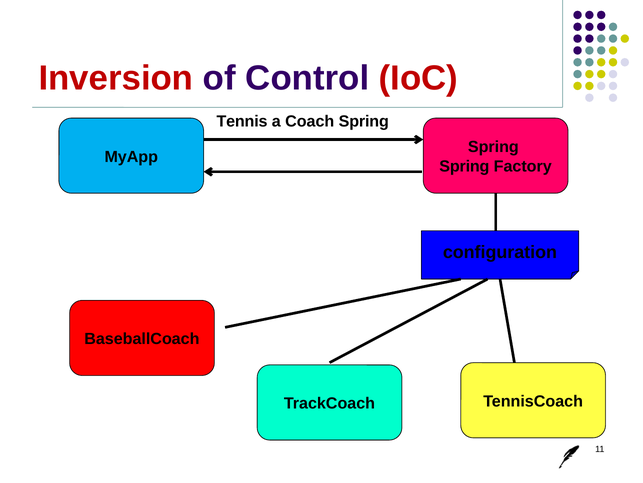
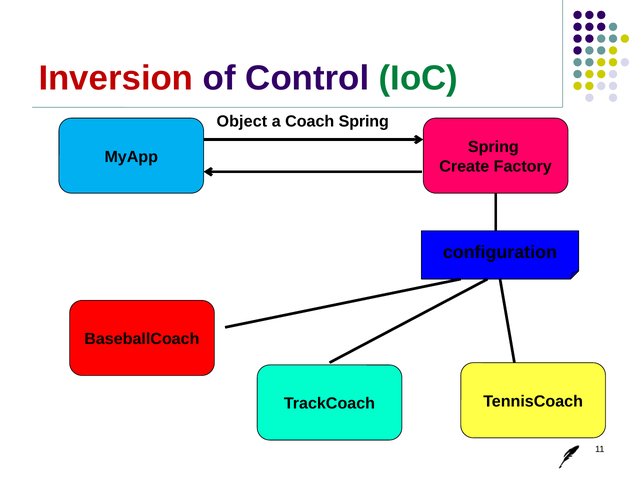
IoC colour: red -> green
Tennis: Tennis -> Object
Spring at (464, 166): Spring -> Create
